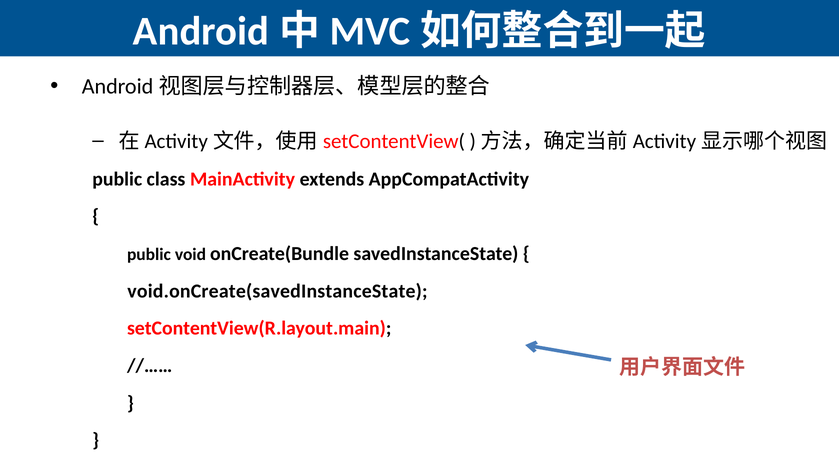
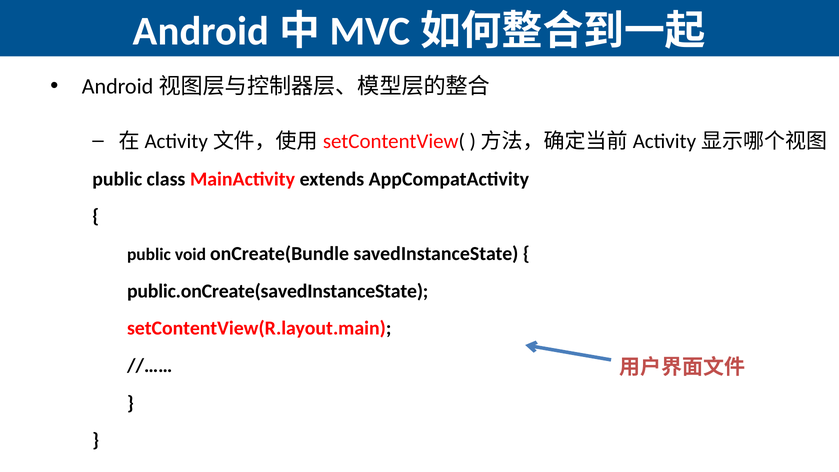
void.onCreate(savedInstanceState: void.onCreate(savedInstanceState -> public.onCreate(savedInstanceState
